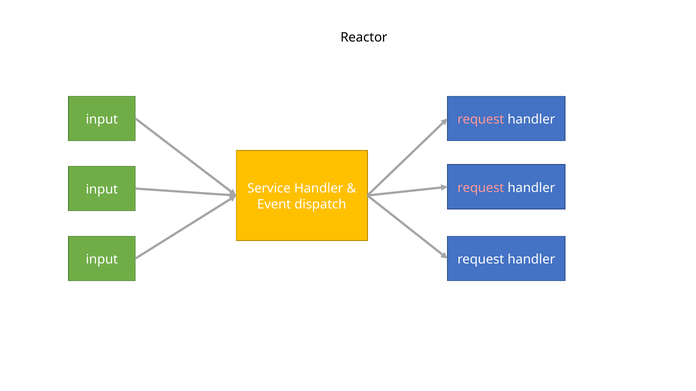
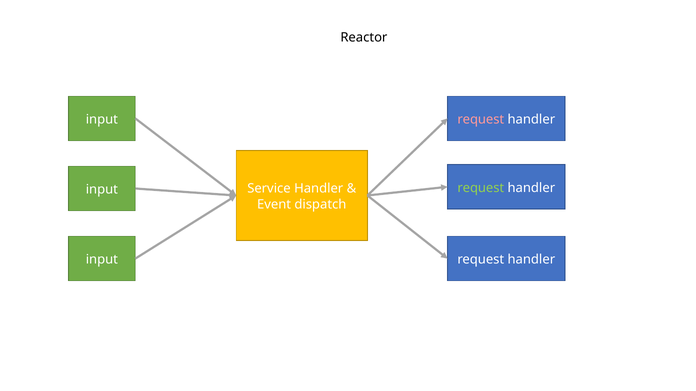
request at (481, 188) colour: pink -> light green
